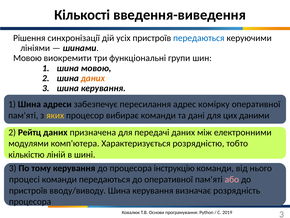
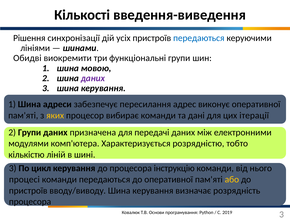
Мовою at (27, 58): Мовою -> Обидві
даних at (93, 78) colour: orange -> purple
комірку: комірку -> виконує
даними: даними -> ітерації
2 Рейтц: Рейтц -> Групи
тому: тому -> цикл
або colour: pink -> yellow
